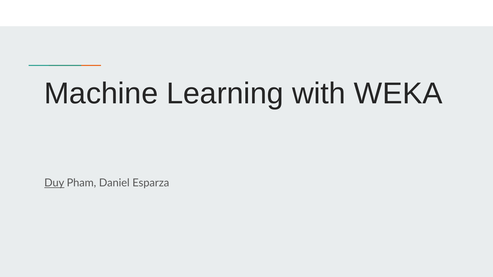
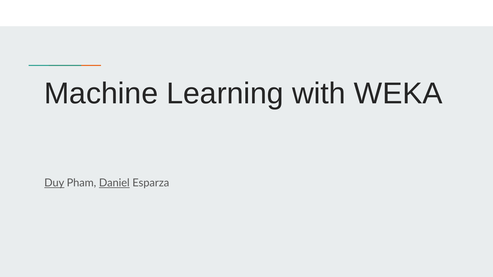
Daniel underline: none -> present
